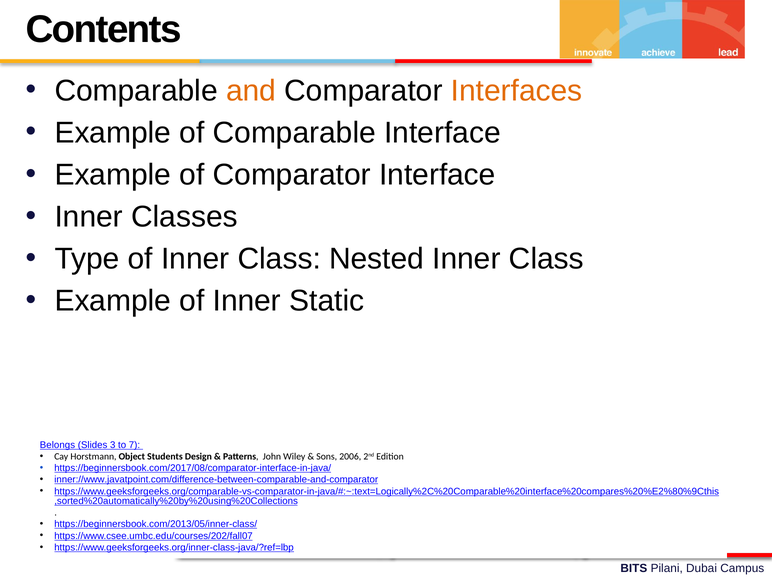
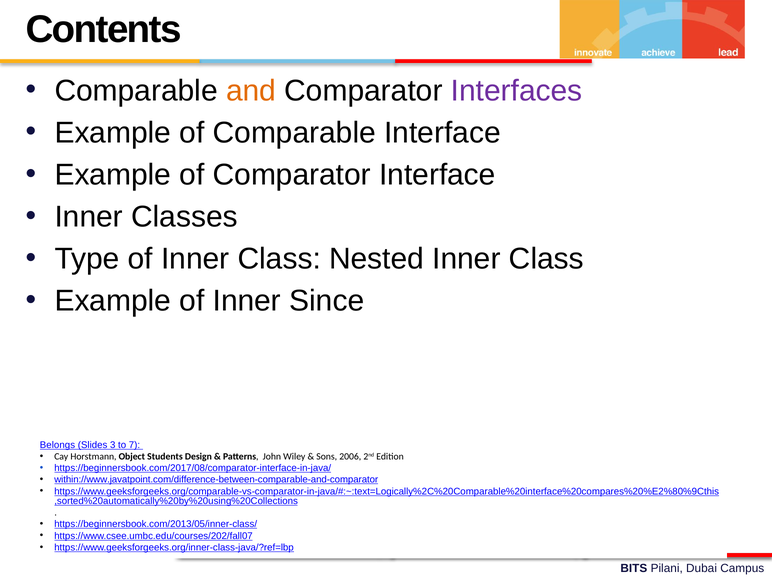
Interfaces colour: orange -> purple
Static: Static -> Since
inner://www.javatpoint.com/difference-between-comparable-and-comparator: inner://www.javatpoint.com/difference-between-comparable-and-comparator -> within://www.javatpoint.com/difference-between-comparable-and-comparator
